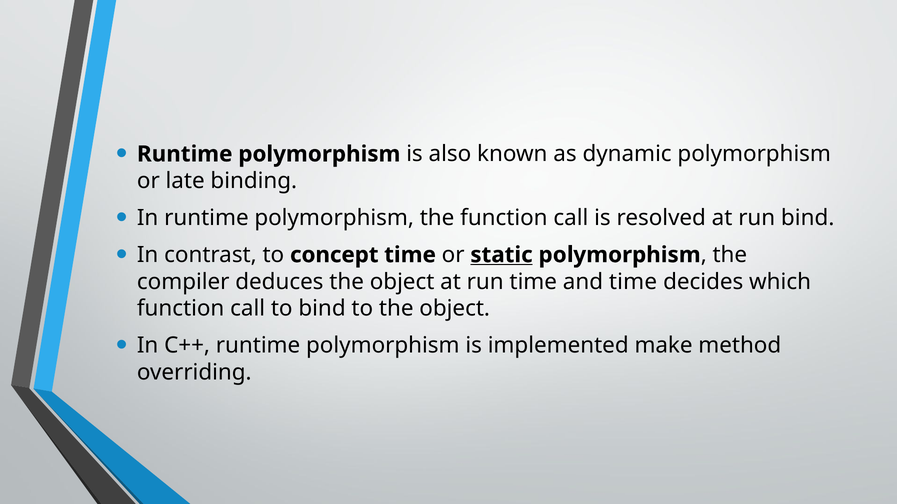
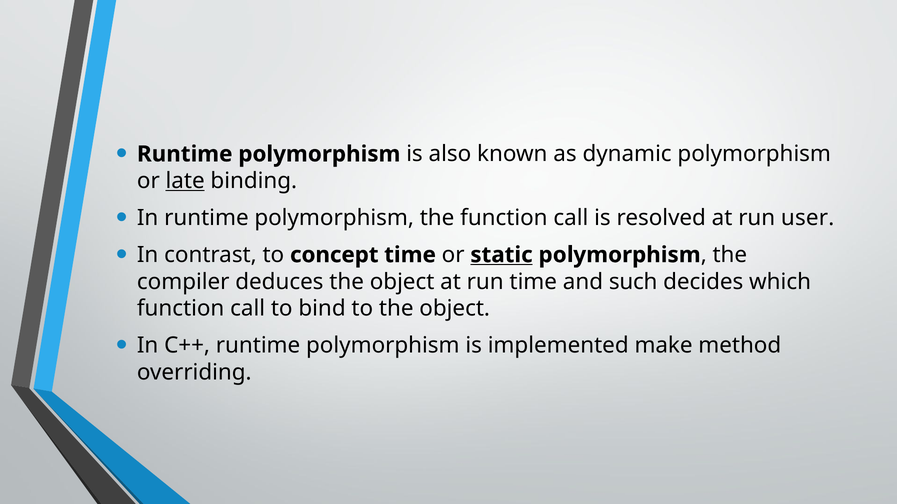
late underline: none -> present
run bind: bind -> user
and time: time -> such
